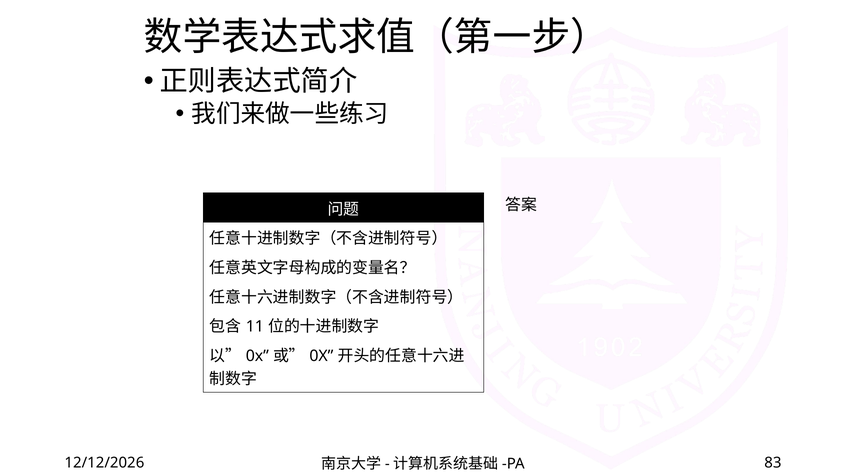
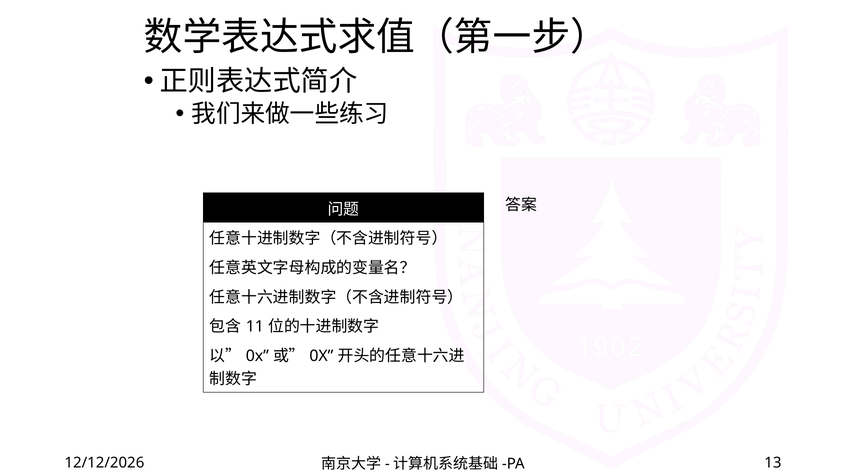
83: 83 -> 13
